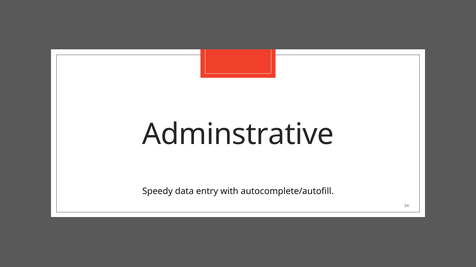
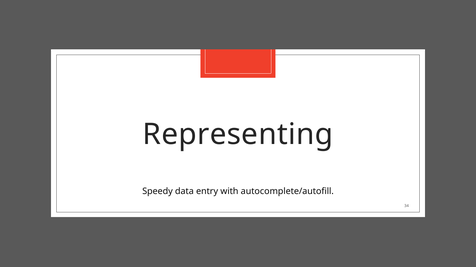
Adminstrative: Adminstrative -> Representing
